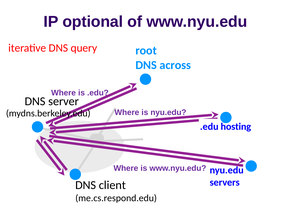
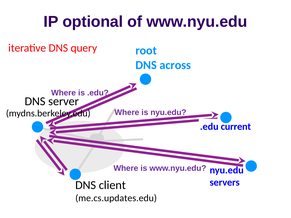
hosting: hosting -> current
me.cs.respond.edu: me.cs.respond.edu -> me.cs.updates.edu
